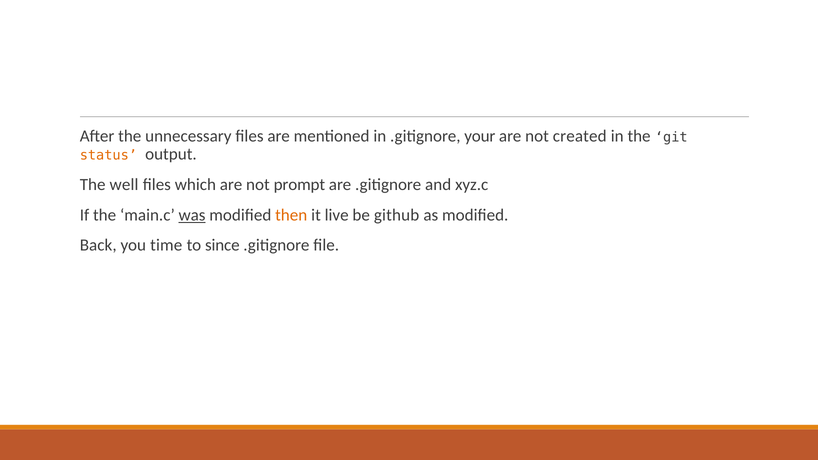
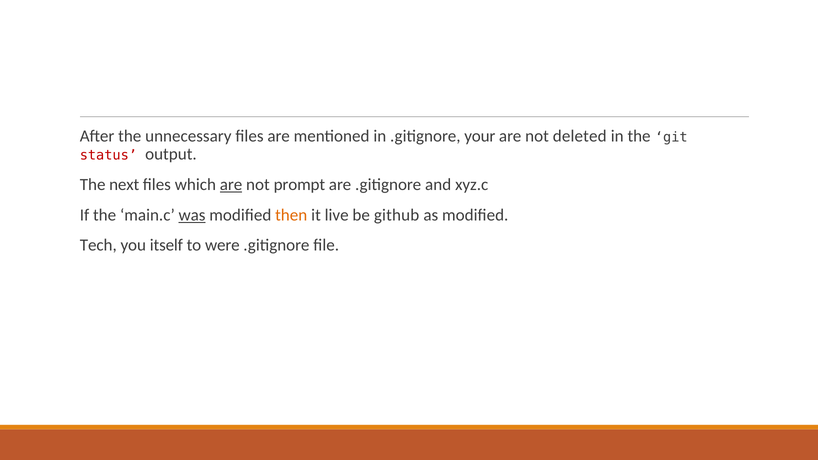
created: created -> deleted
status colour: orange -> red
well: well -> next
are at (231, 185) underline: none -> present
Back: Back -> Tech
time: time -> itself
since: since -> were
